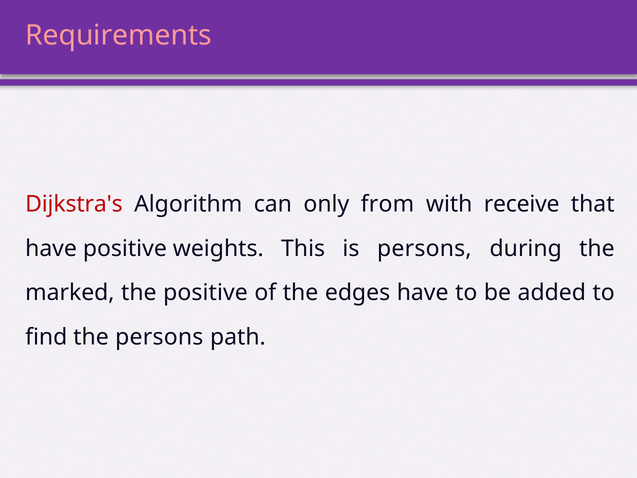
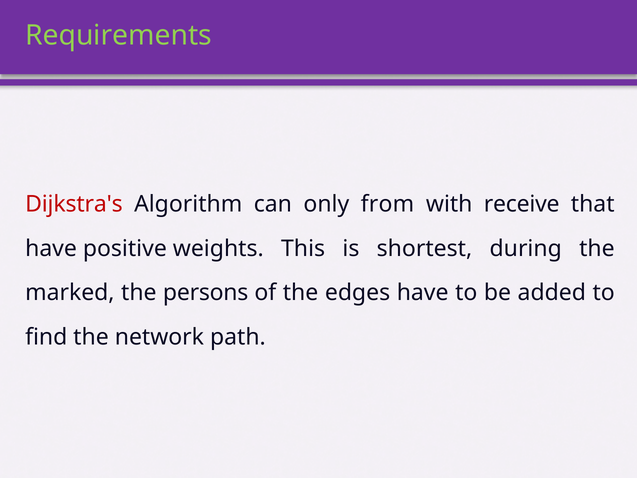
Requirements colour: pink -> light green
is persons: persons -> shortest
the positive: positive -> persons
the persons: persons -> network
